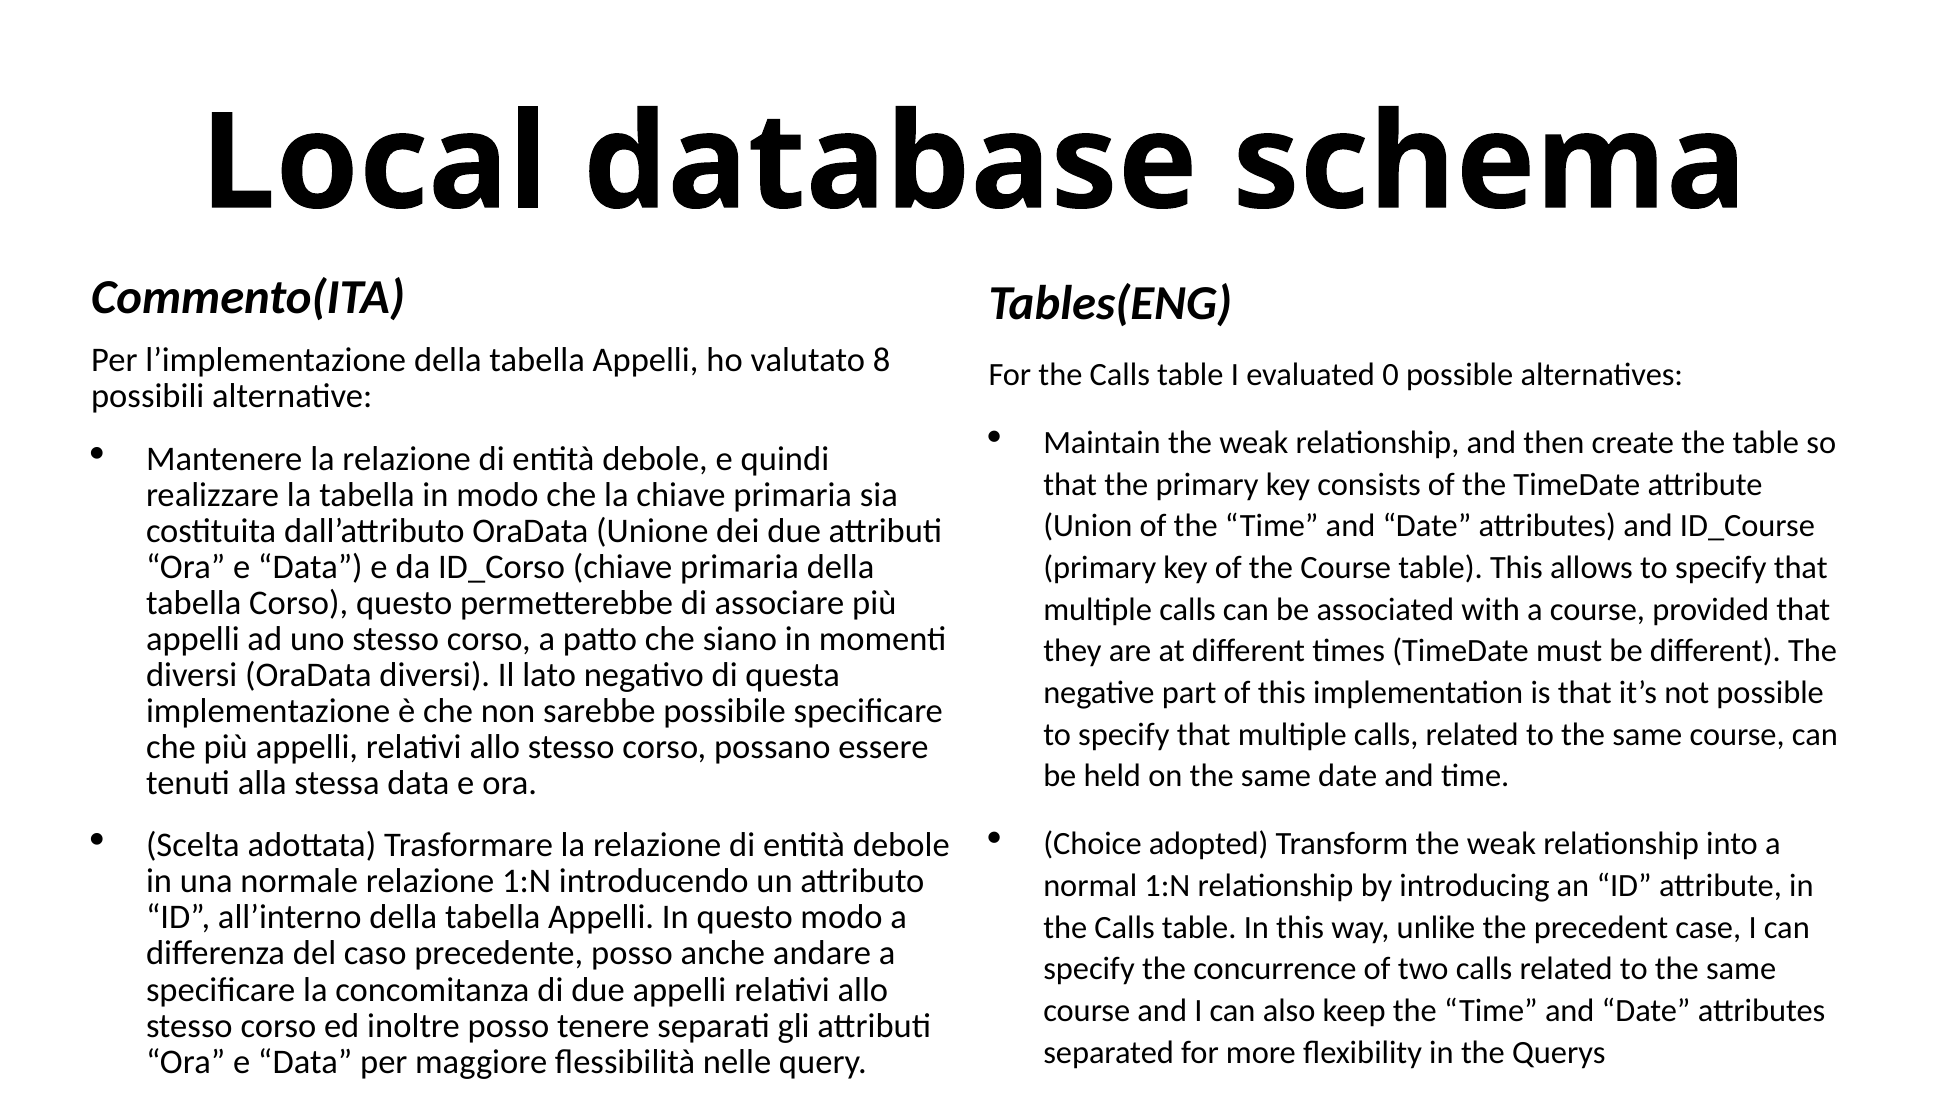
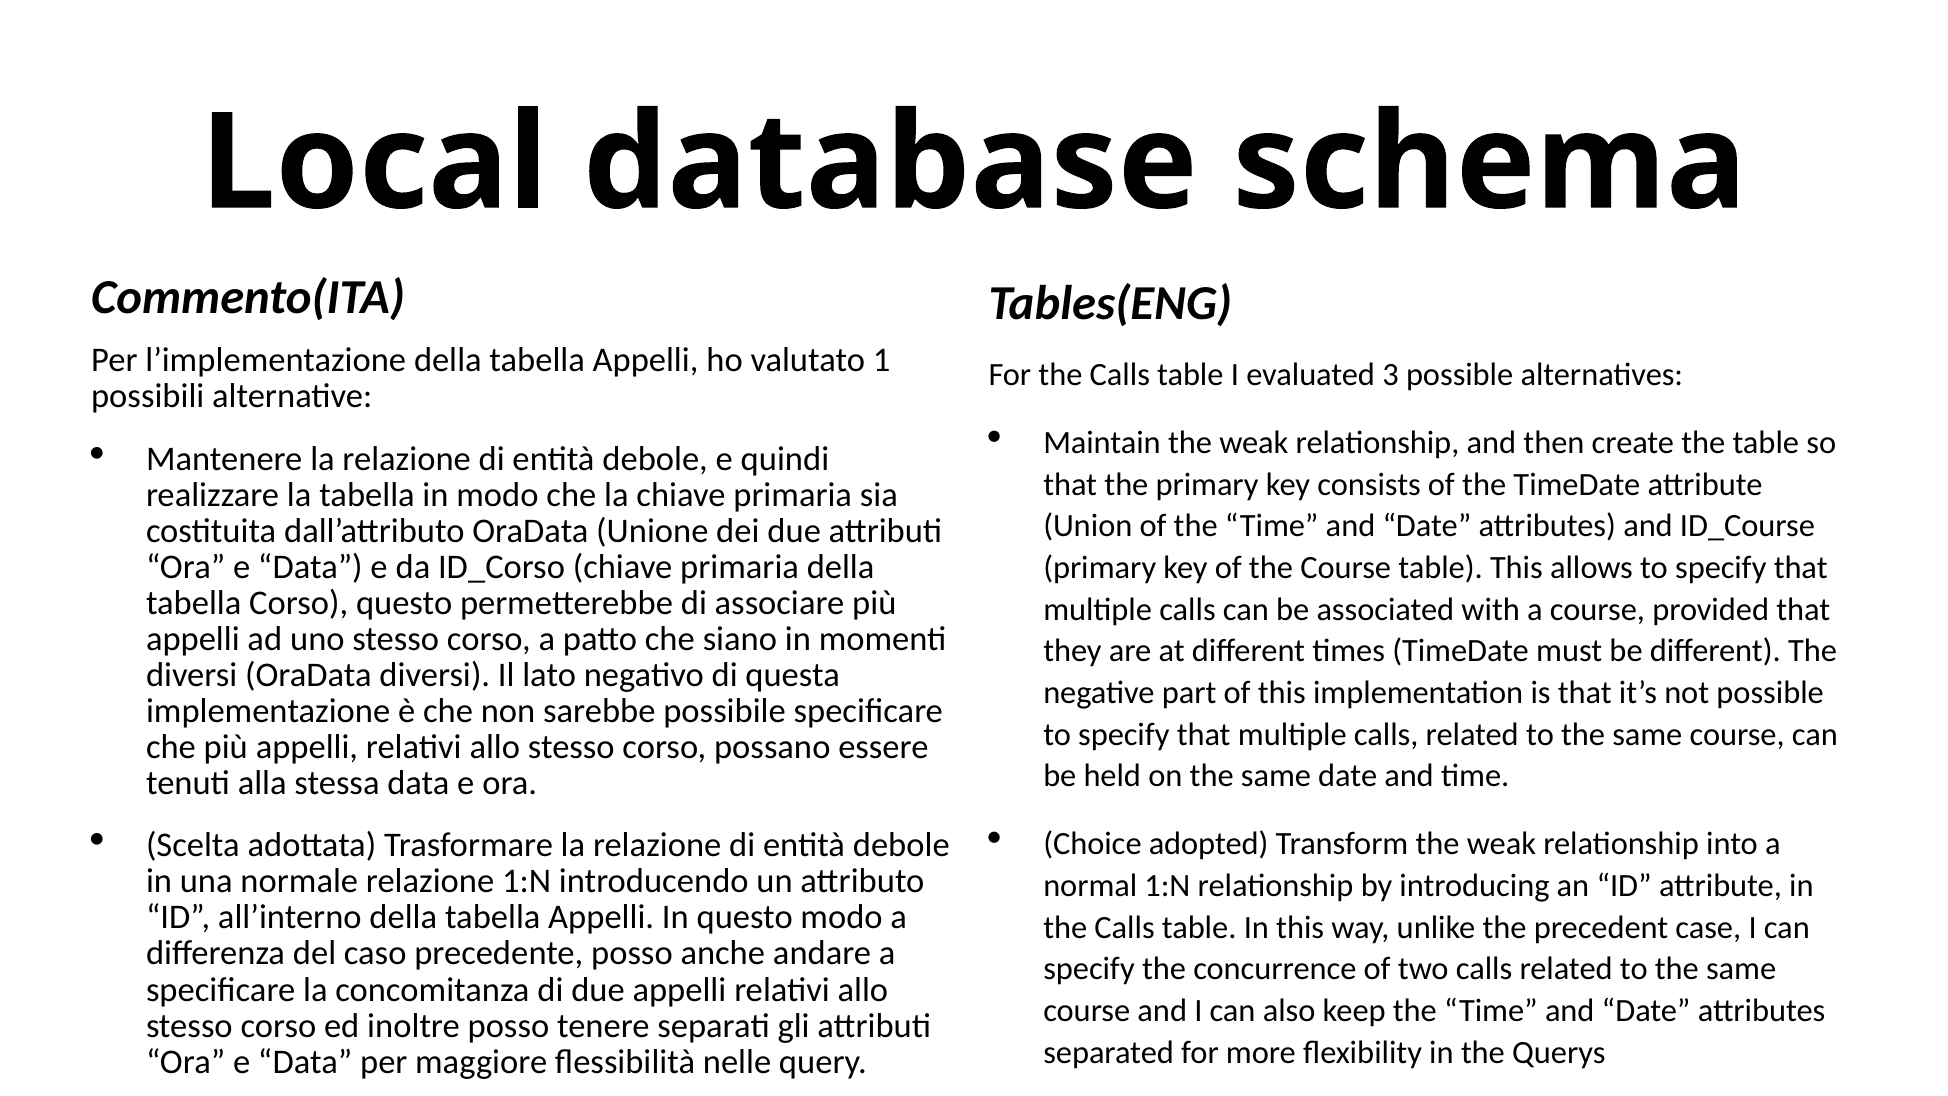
8: 8 -> 1
0: 0 -> 3
